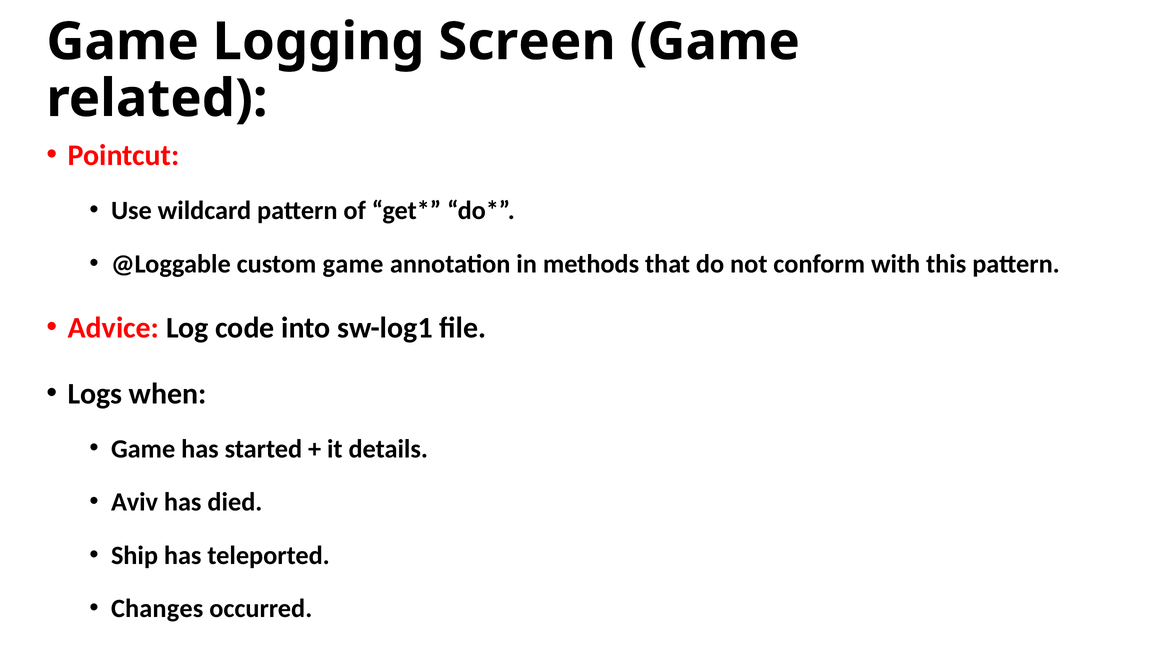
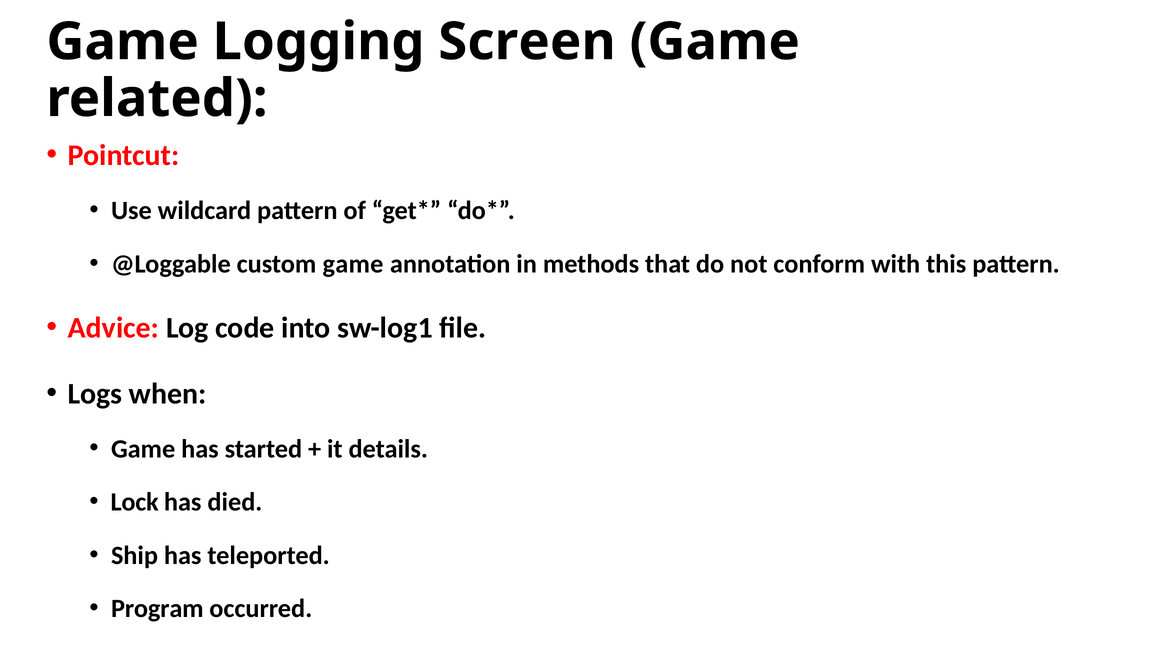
Aviv: Aviv -> Lock
Changes: Changes -> Program
